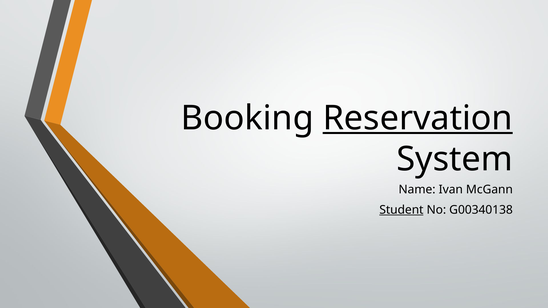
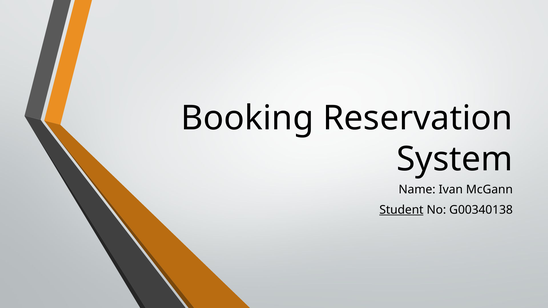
Reservation underline: present -> none
